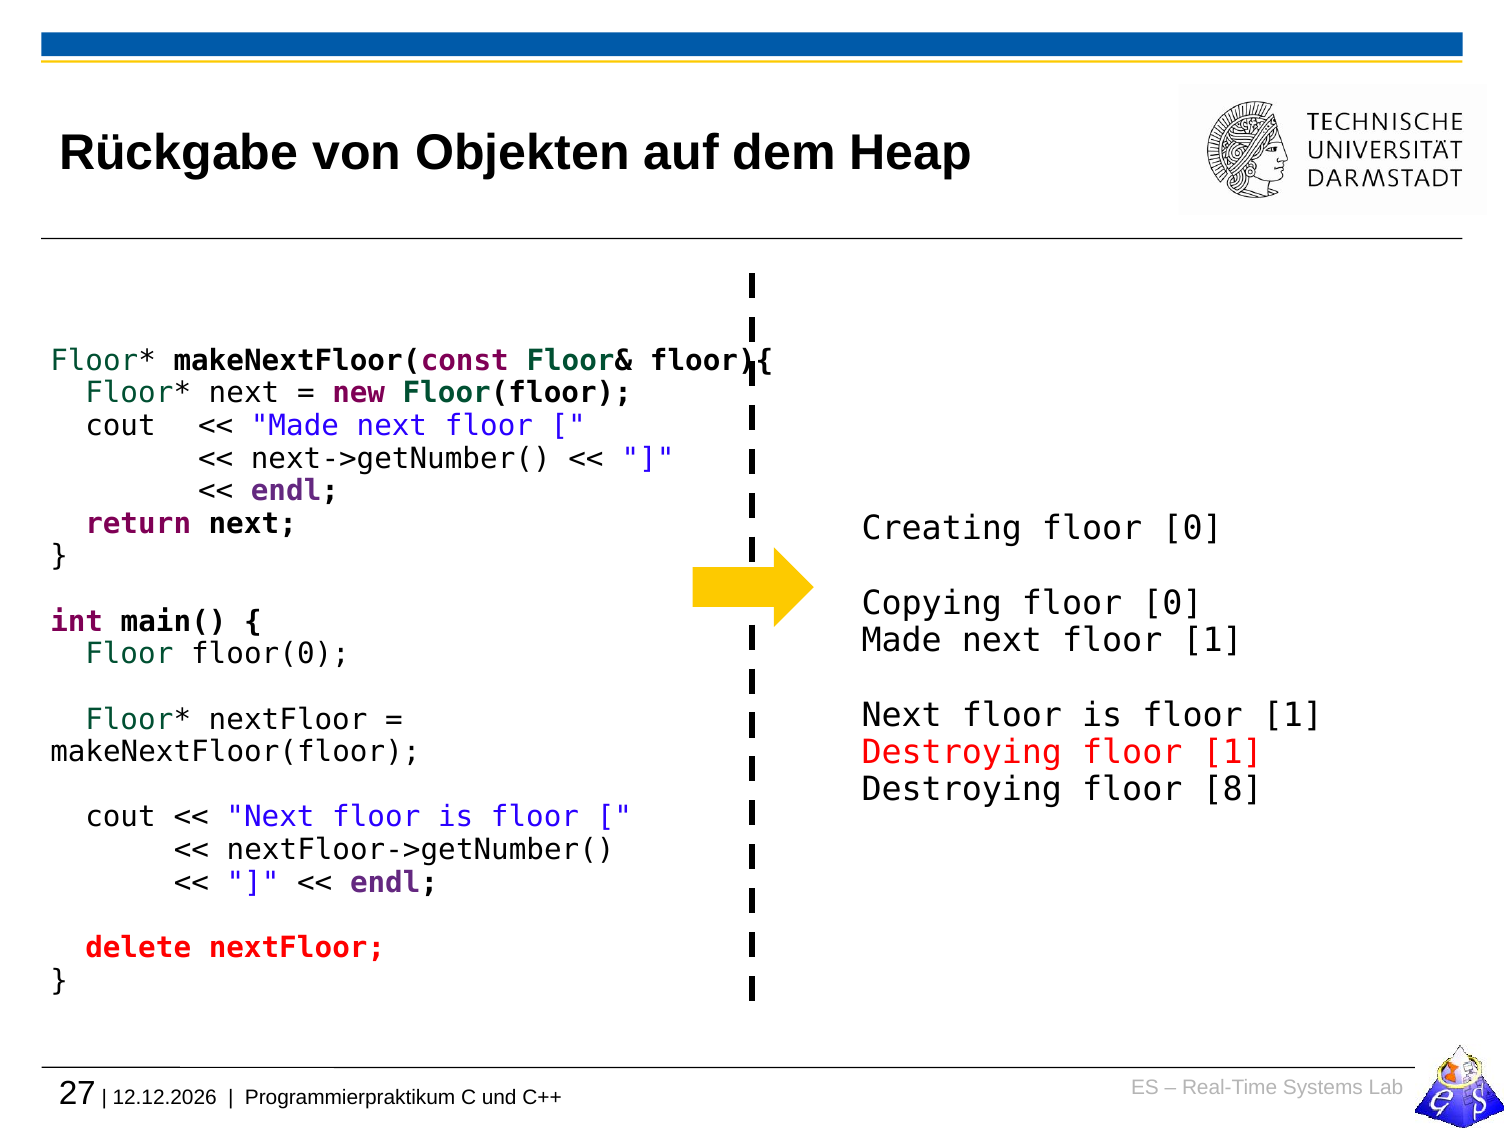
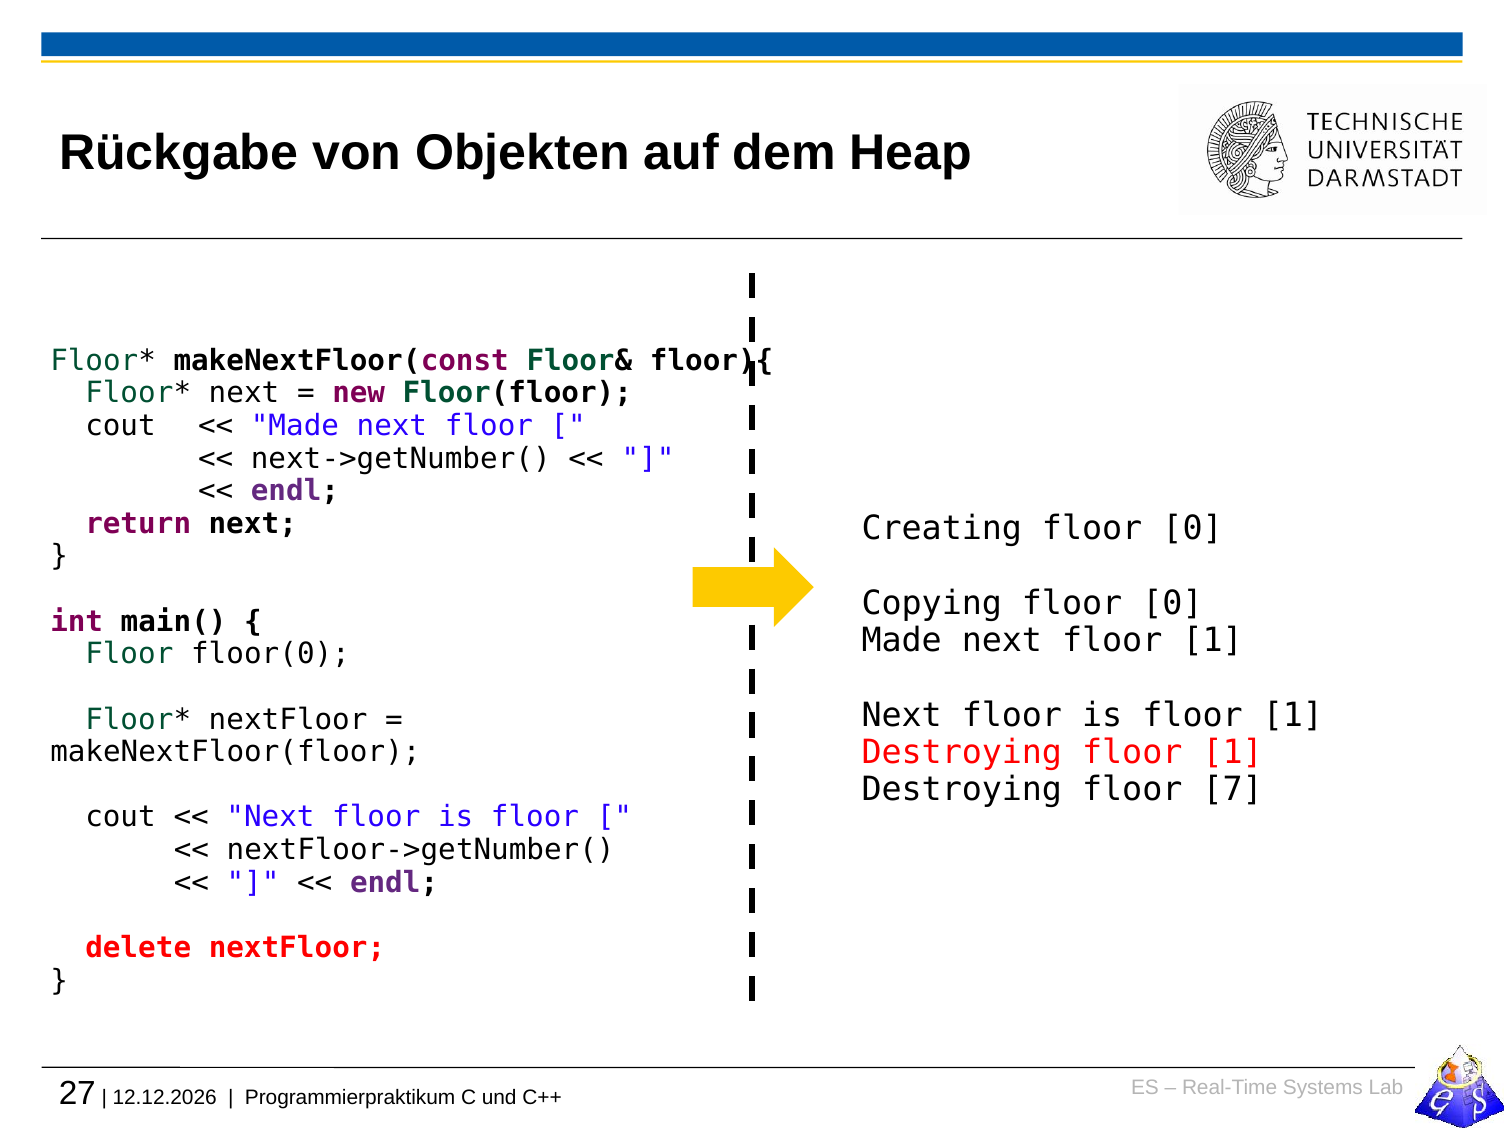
8: 8 -> 7
